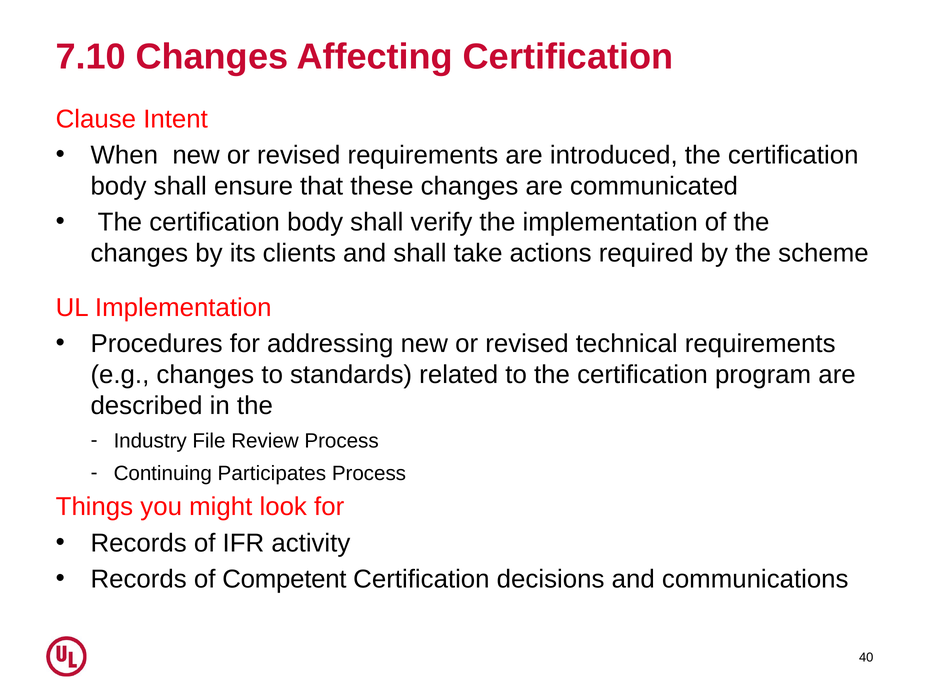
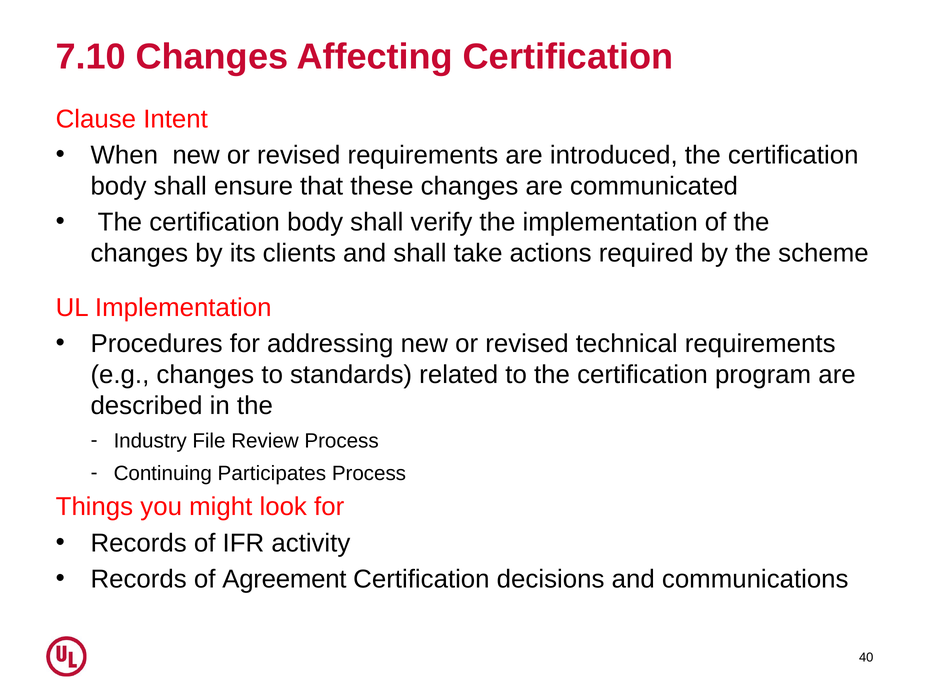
Competent: Competent -> Agreement
